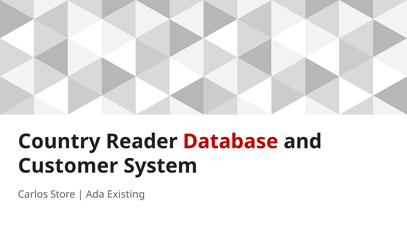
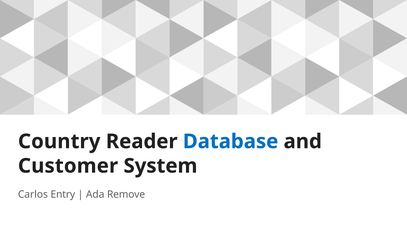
Database colour: red -> blue
Store: Store -> Entry
Existing: Existing -> Remove
